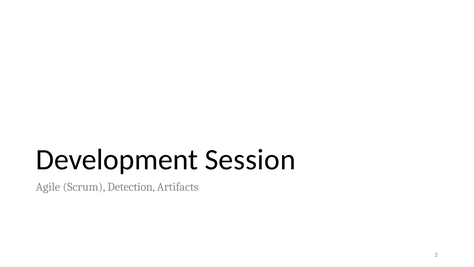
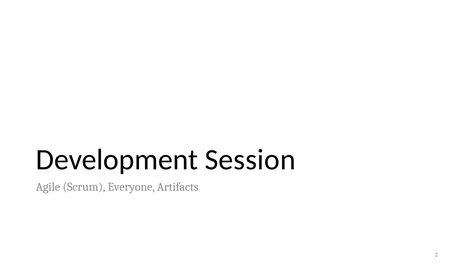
Detection: Detection -> Everyone
